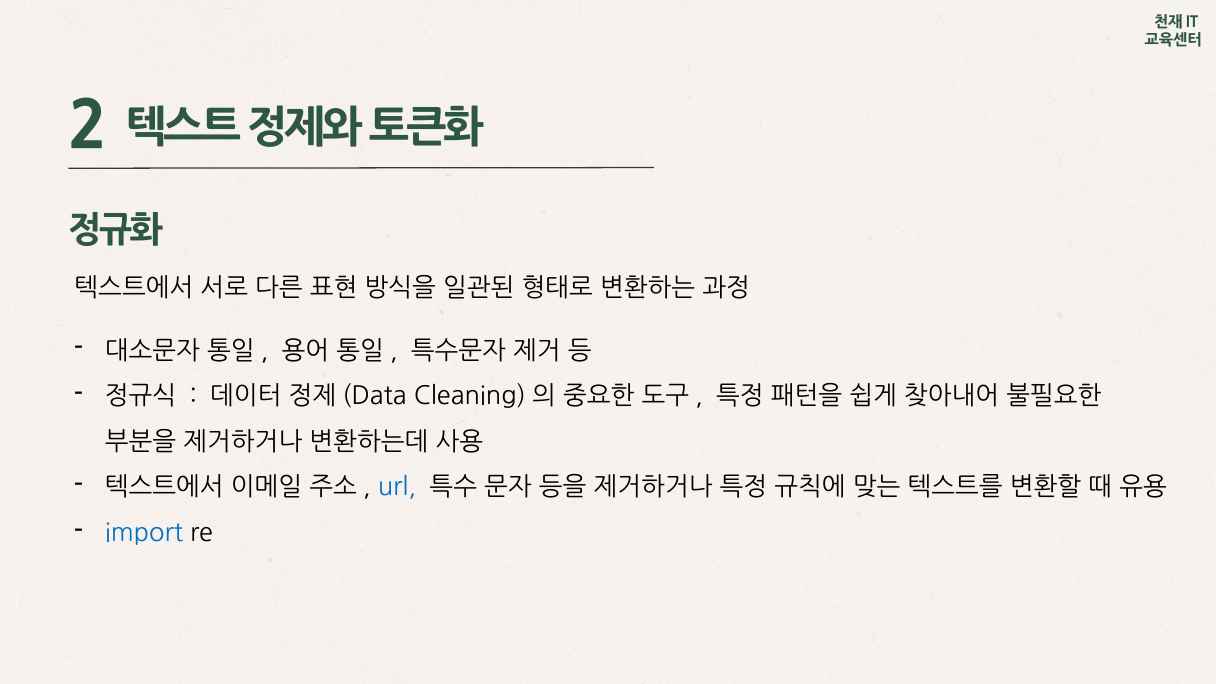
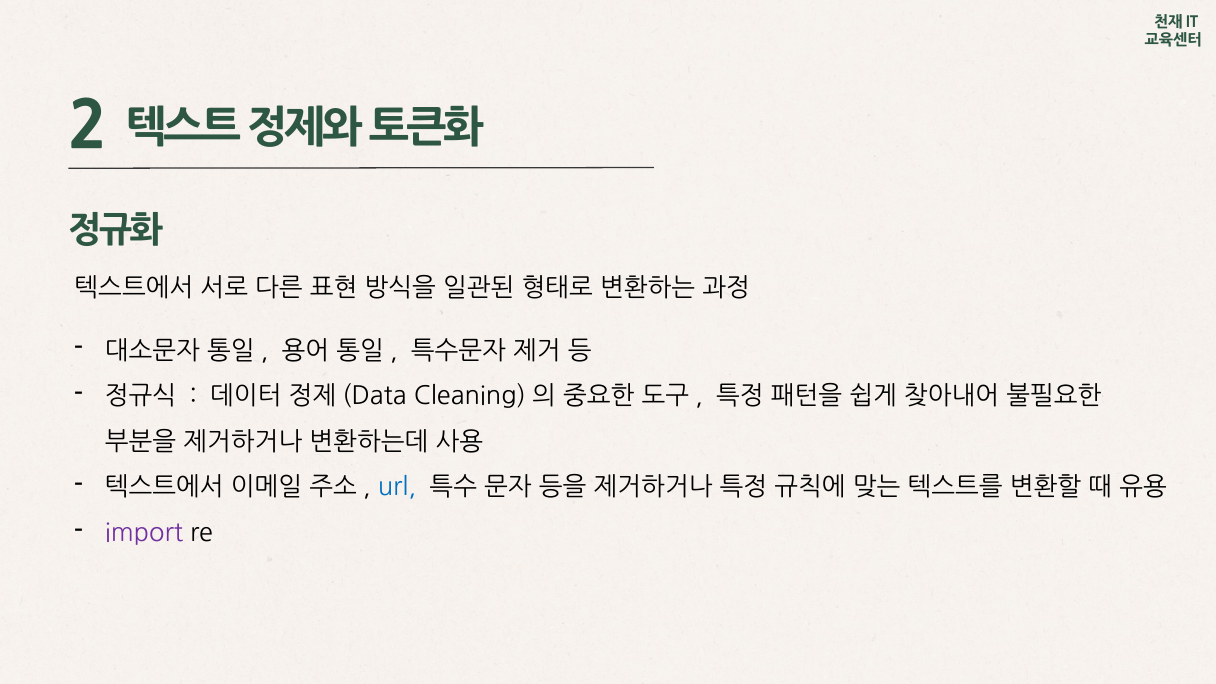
import colour: blue -> purple
